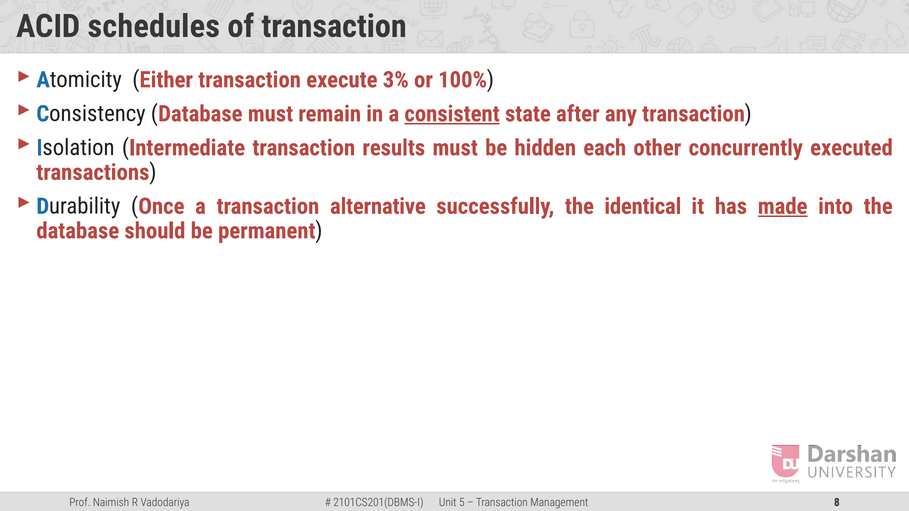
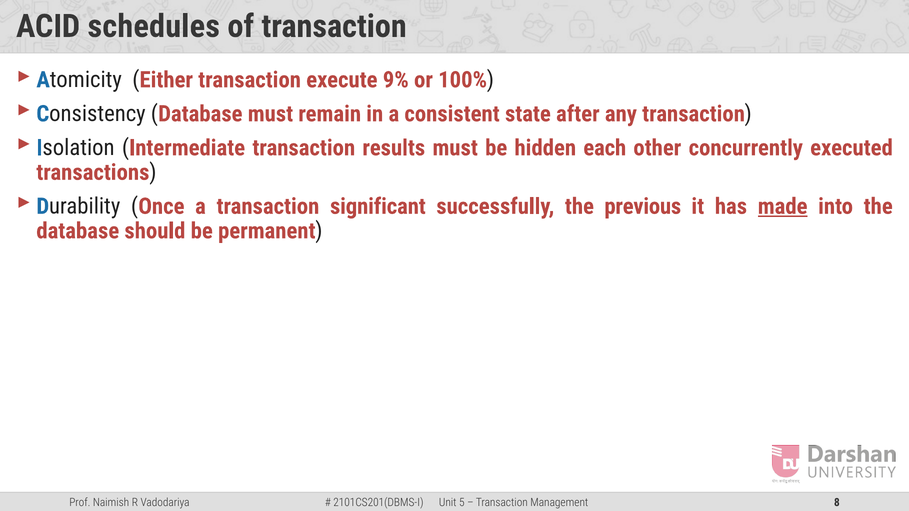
3%: 3% -> 9%
consistent underline: present -> none
alternative: alternative -> significant
identical: identical -> previous
